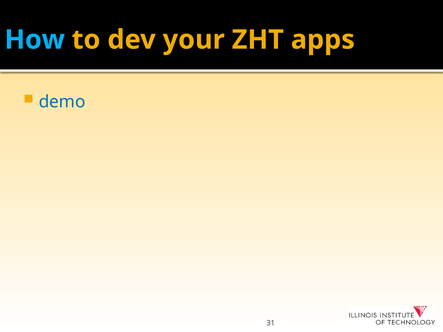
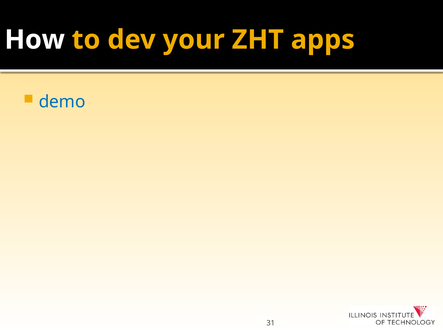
How colour: light blue -> white
